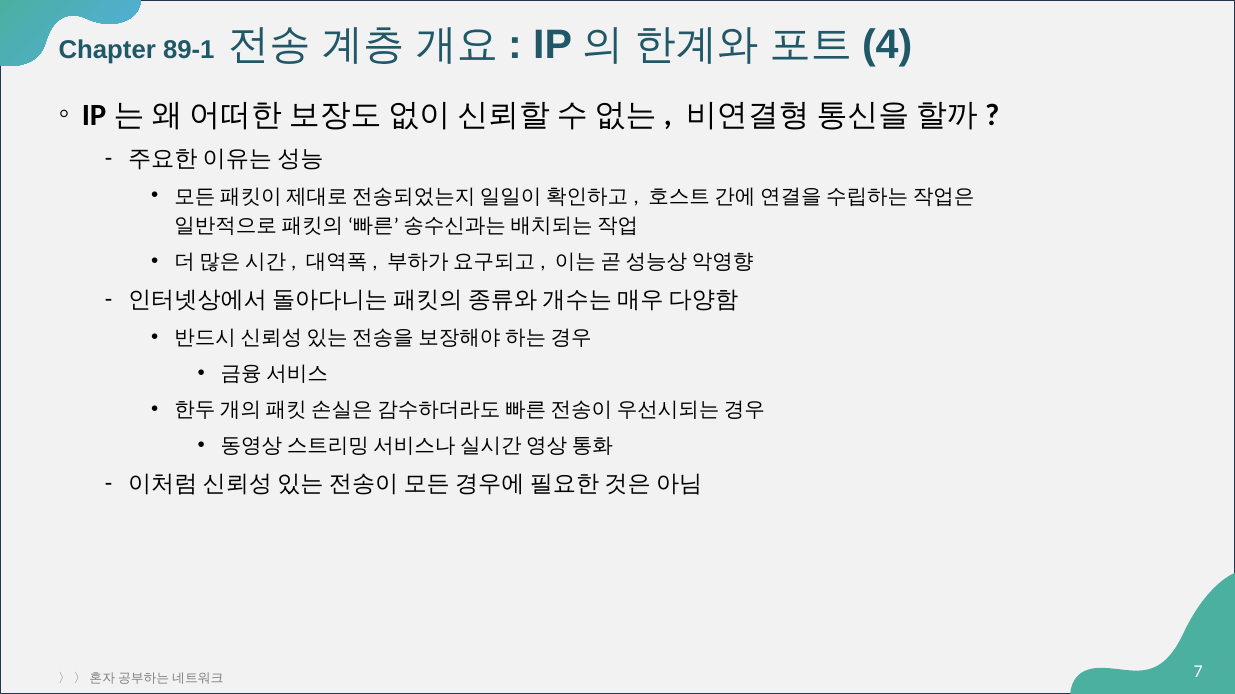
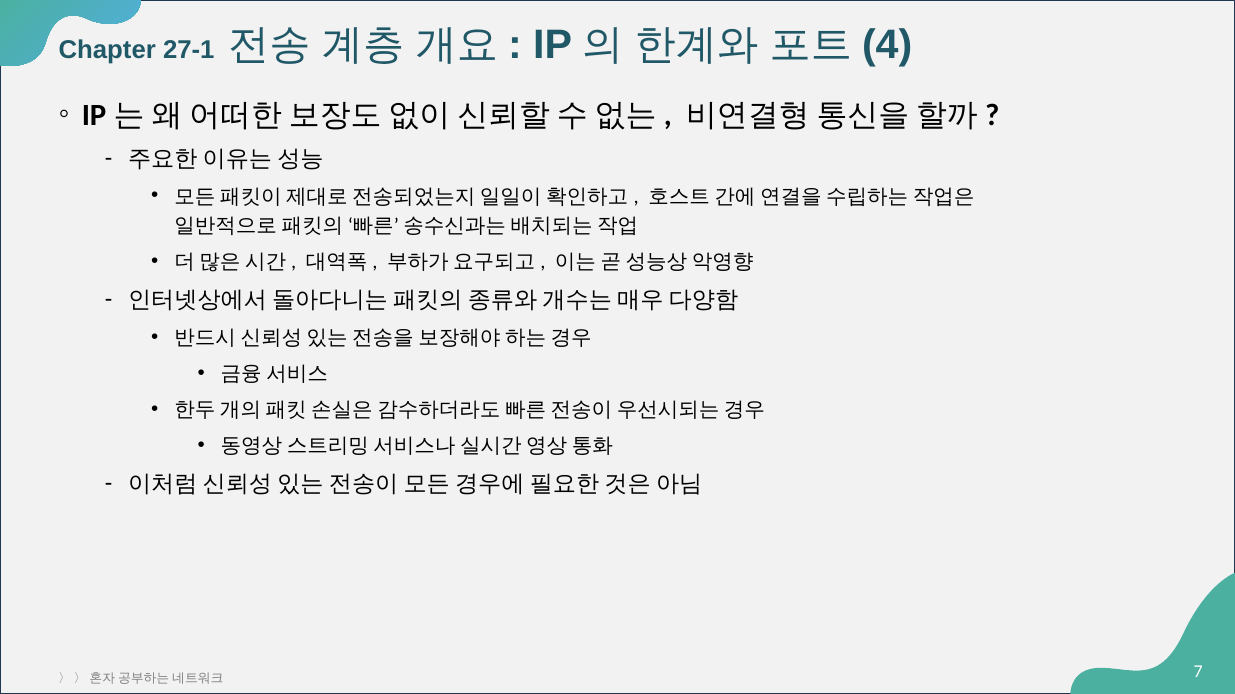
89-1: 89-1 -> 27-1
